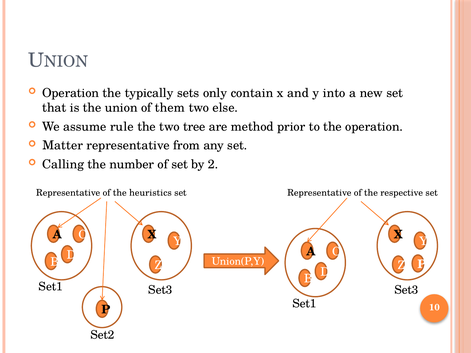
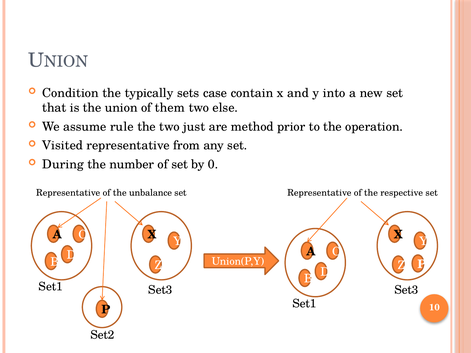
Operation at (71, 93): Operation -> Condition
only: only -> case
tree: tree -> just
Matter: Matter -> Visited
Calling: Calling -> During
2: 2 -> 0
heuristics: heuristics -> unbalance
